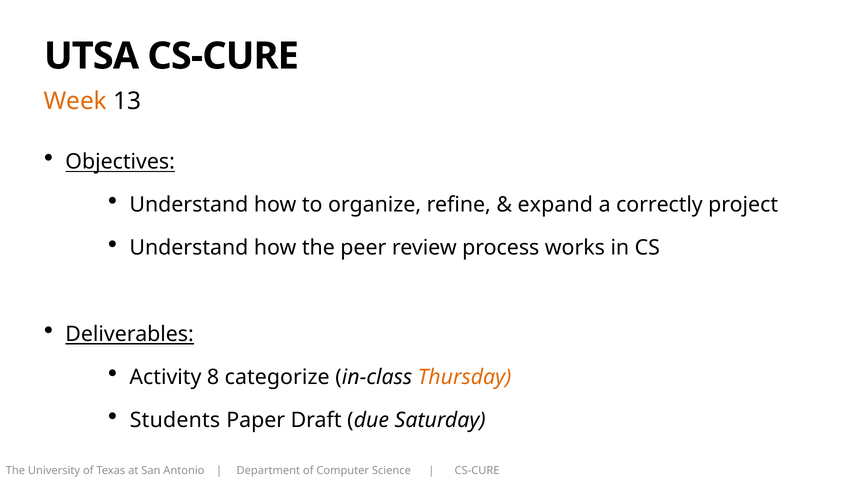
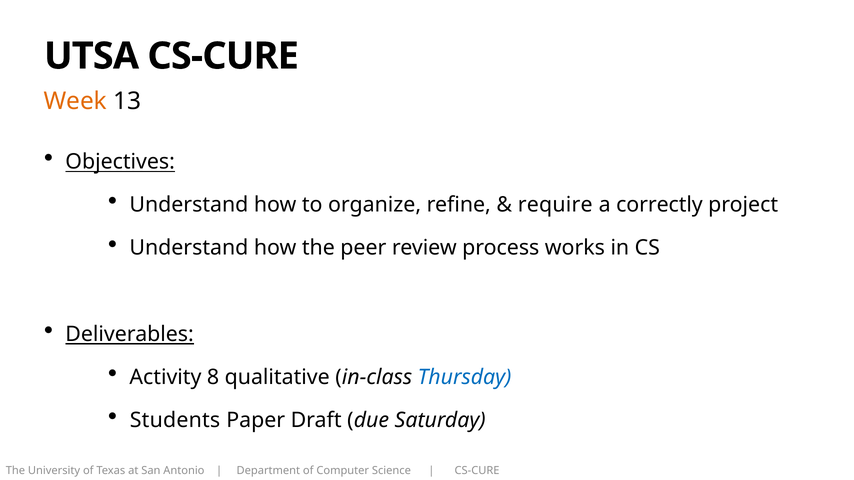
expand: expand -> require
categorize: categorize -> qualitative
Thursday colour: orange -> blue
